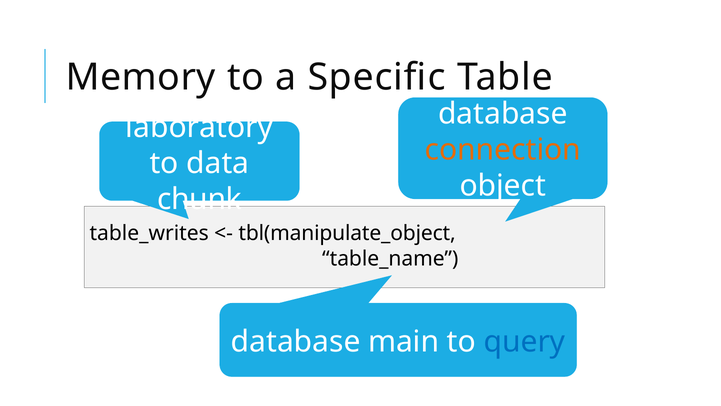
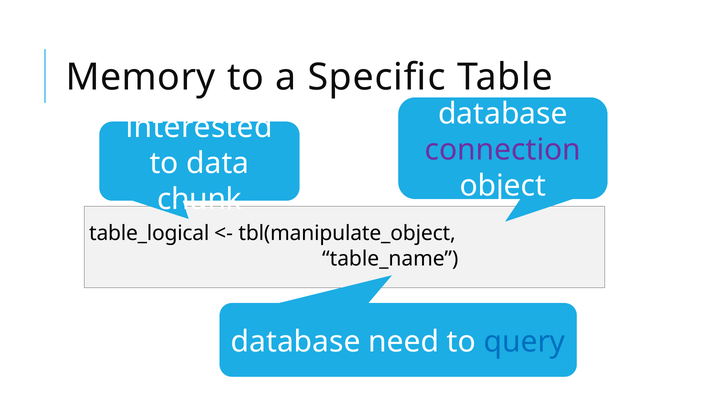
laboratory: laboratory -> interested
connection colour: orange -> purple
table_writes: table_writes -> table_logical
main: main -> need
